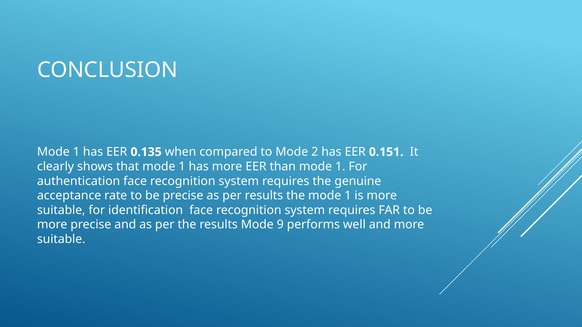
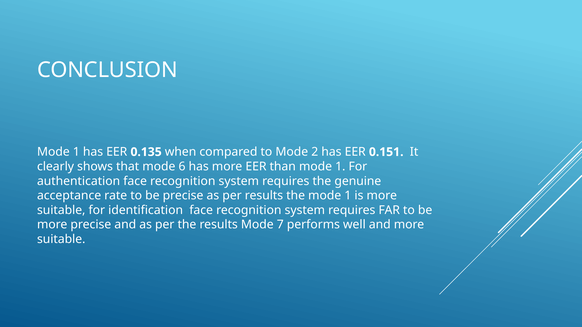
that mode 1: 1 -> 6
9: 9 -> 7
